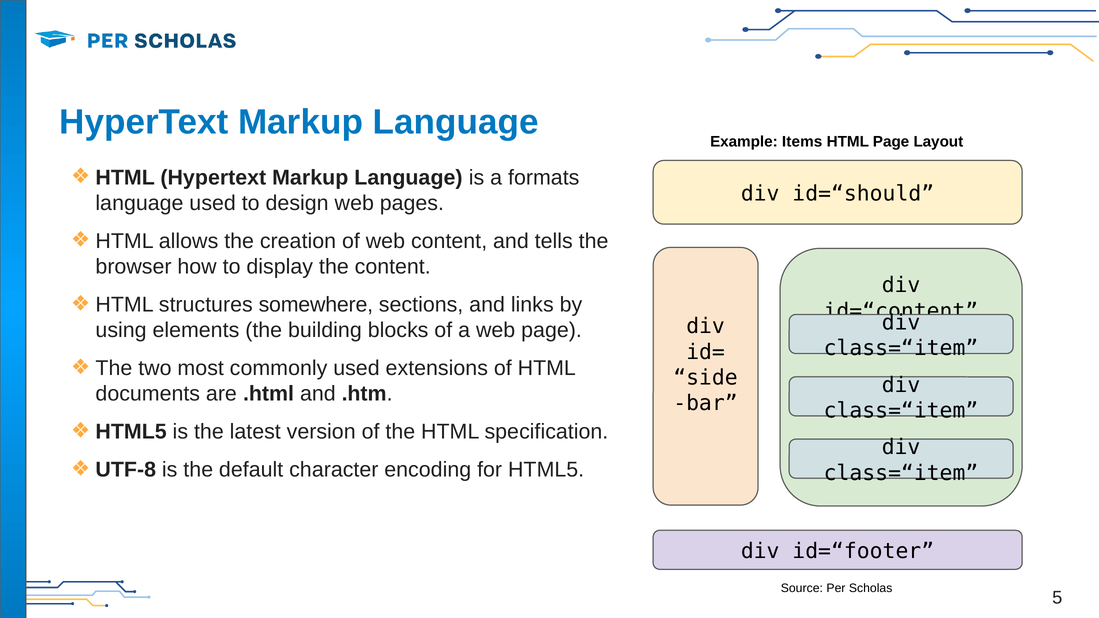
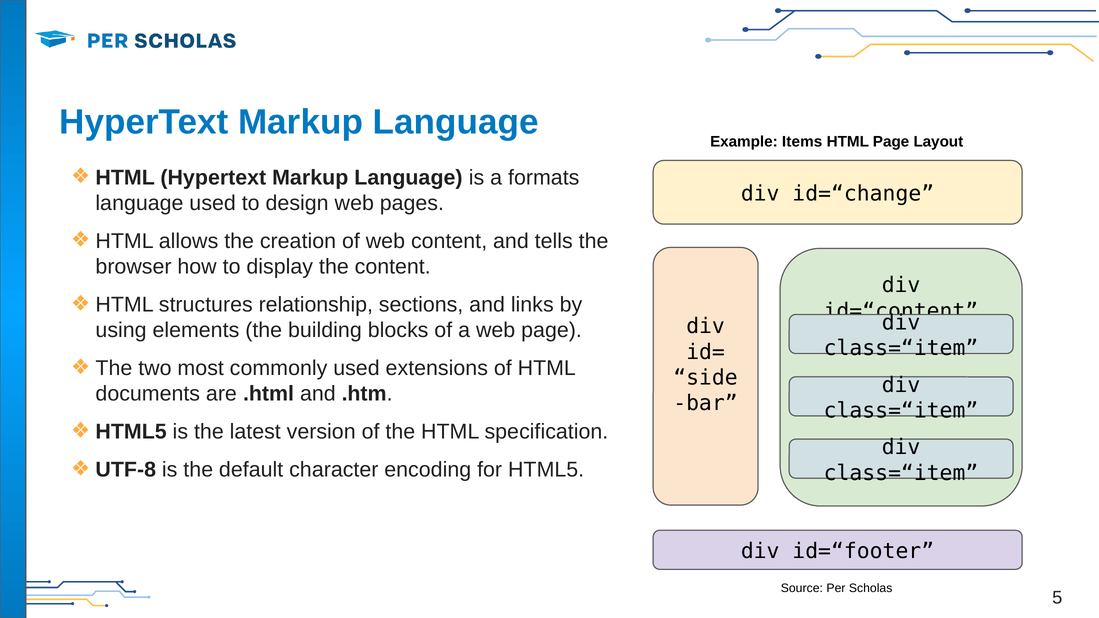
id=“should: id=“should -> id=“change
somewhere: somewhere -> relationship
